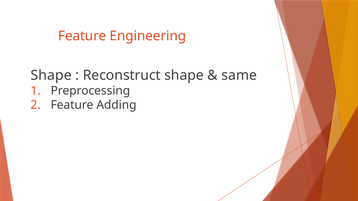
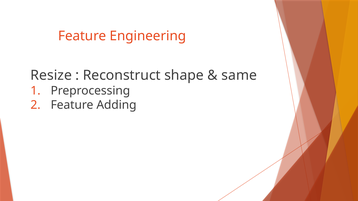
Shape at (51, 75): Shape -> Resize
